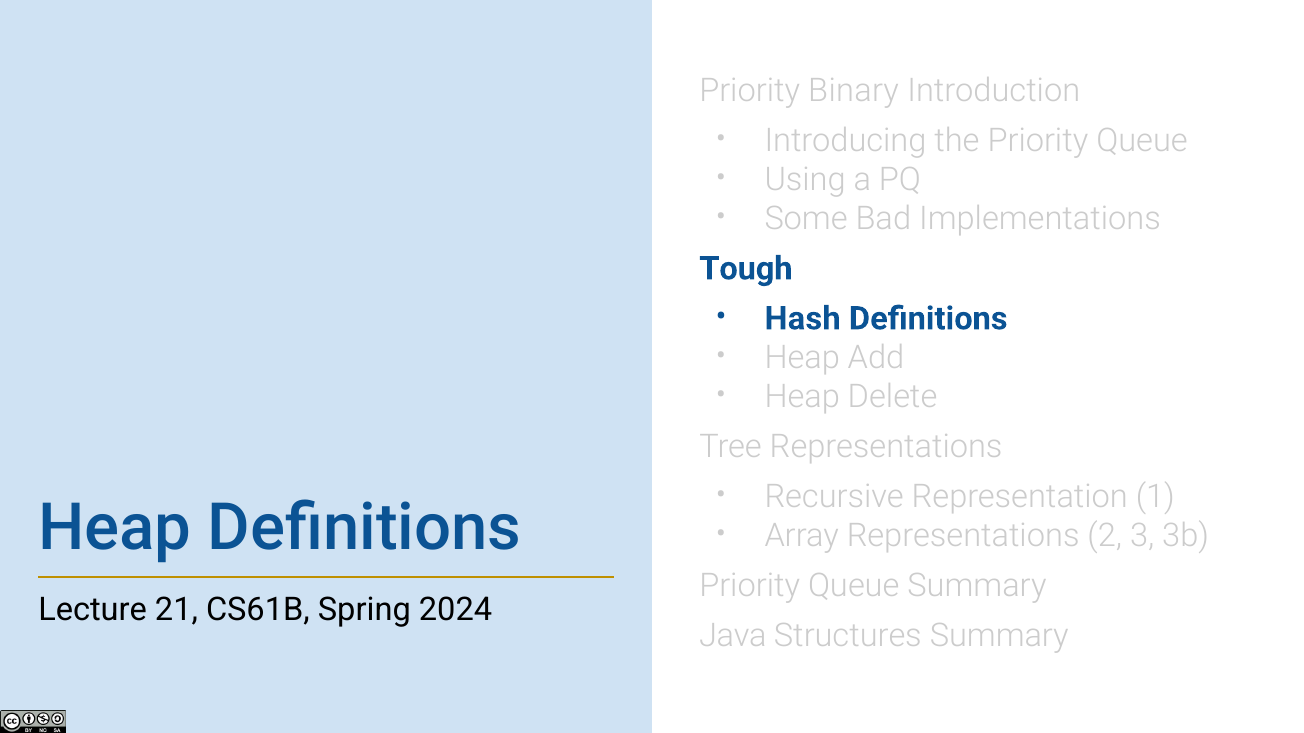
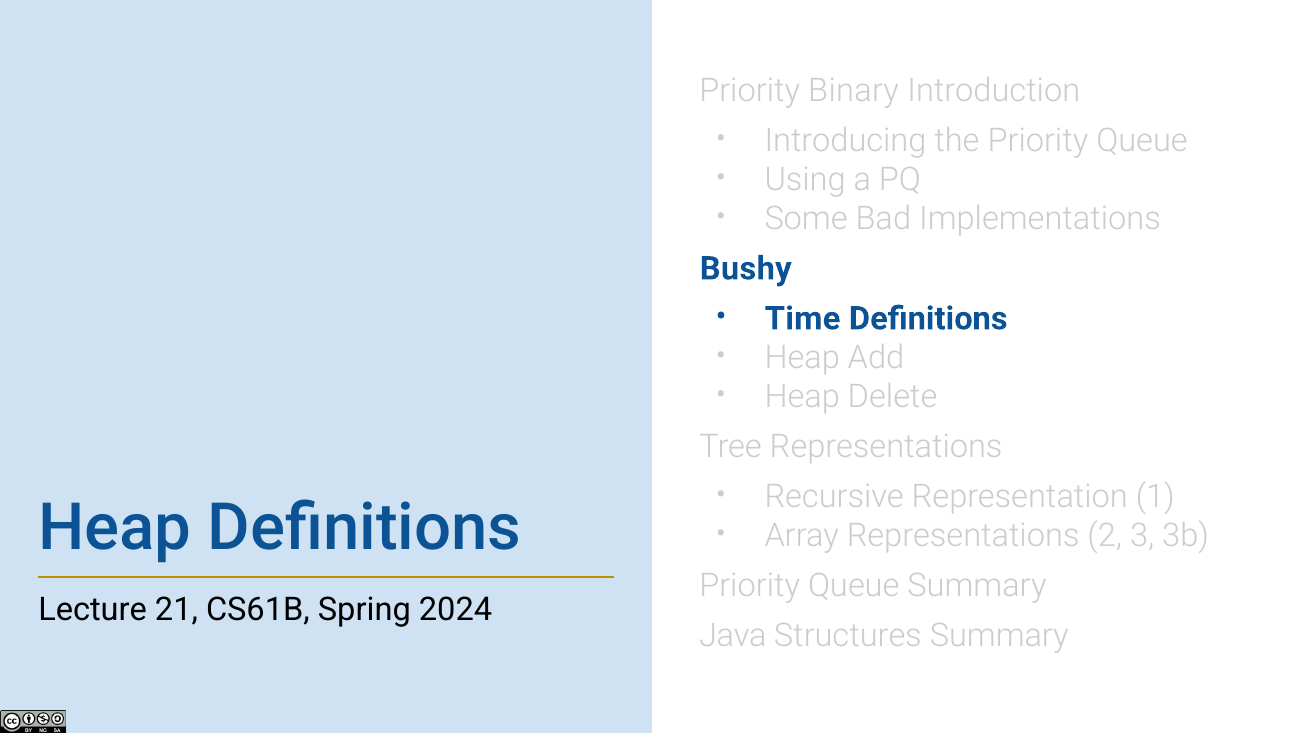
Tough: Tough -> Bushy
Hash: Hash -> Time
